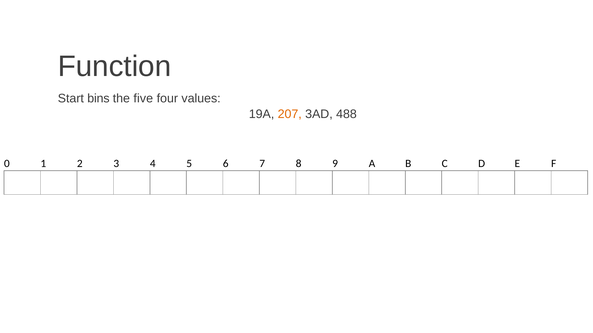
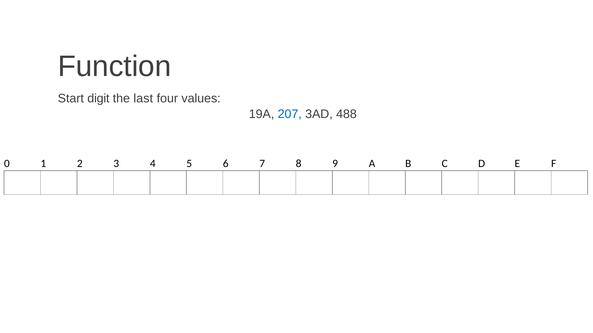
bins: bins -> digit
five: five -> last
207 colour: orange -> blue
